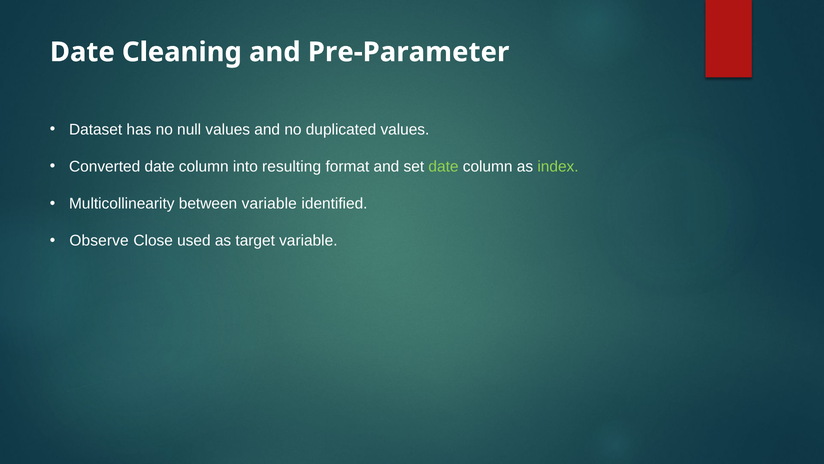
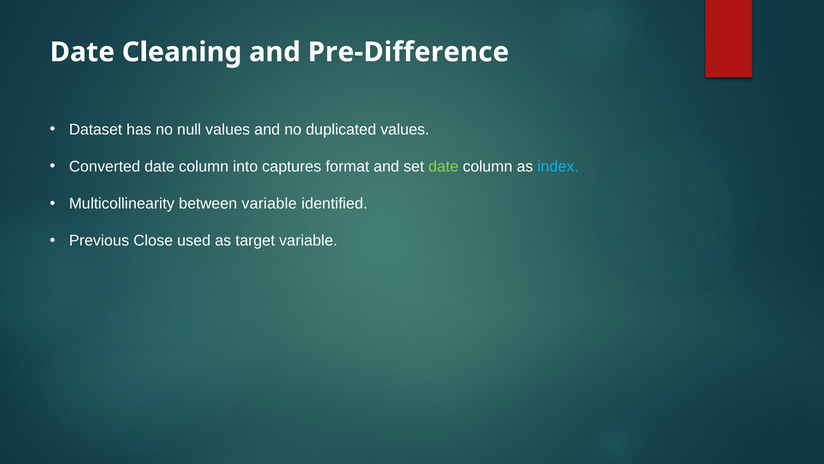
Pre-Parameter: Pre-Parameter -> Pre-Difference
resulting: resulting -> captures
index colour: light green -> light blue
Observe: Observe -> Previous
